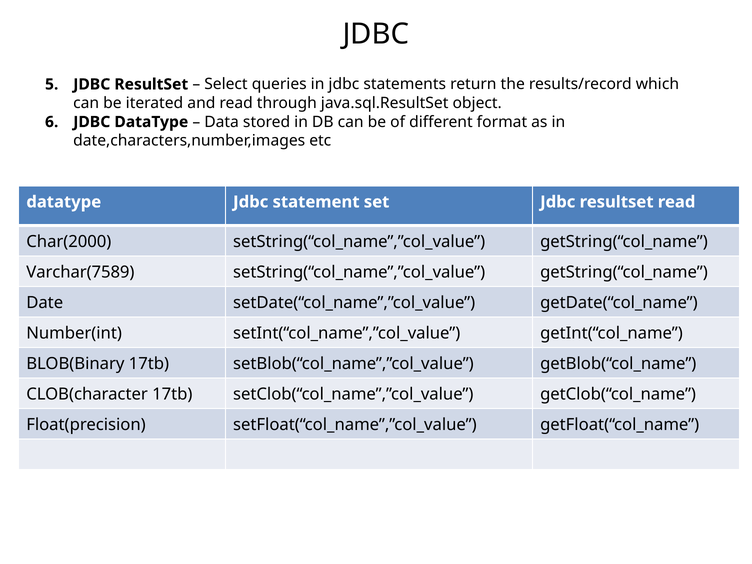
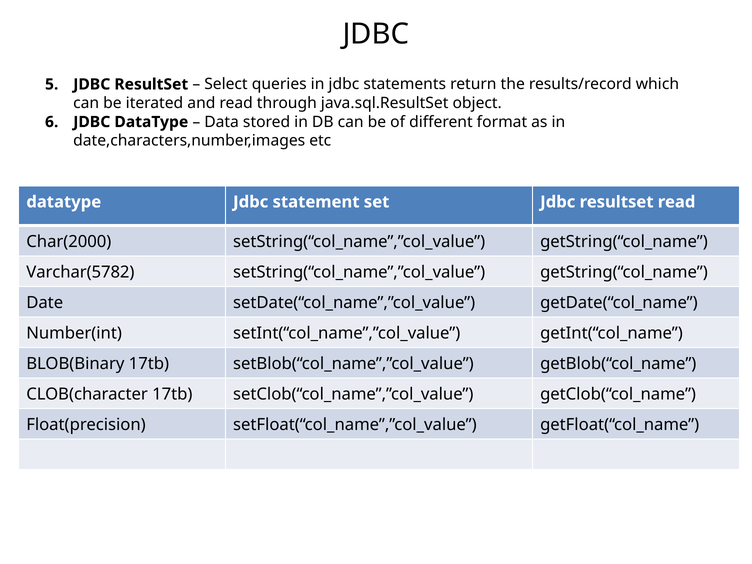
Varchar(7589: Varchar(7589 -> Varchar(5782
